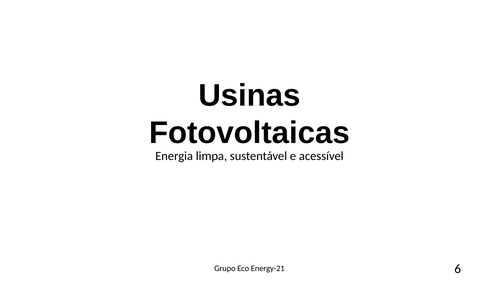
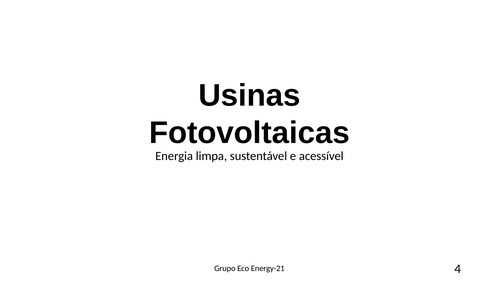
6: 6 -> 4
